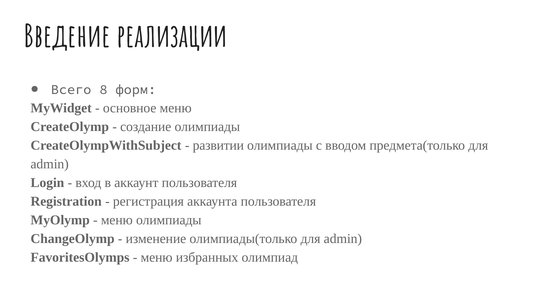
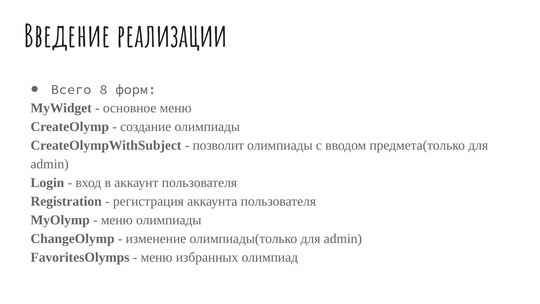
развитии: развитии -> позволит
